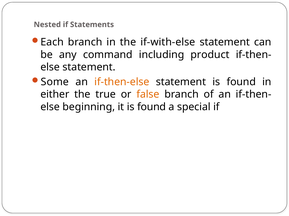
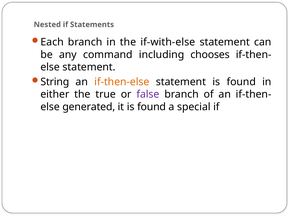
product: product -> chooses
Some: Some -> String
false colour: orange -> purple
beginning: beginning -> generated
